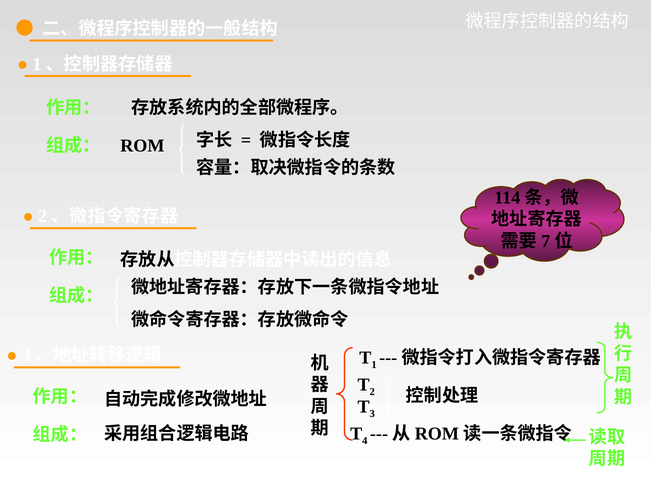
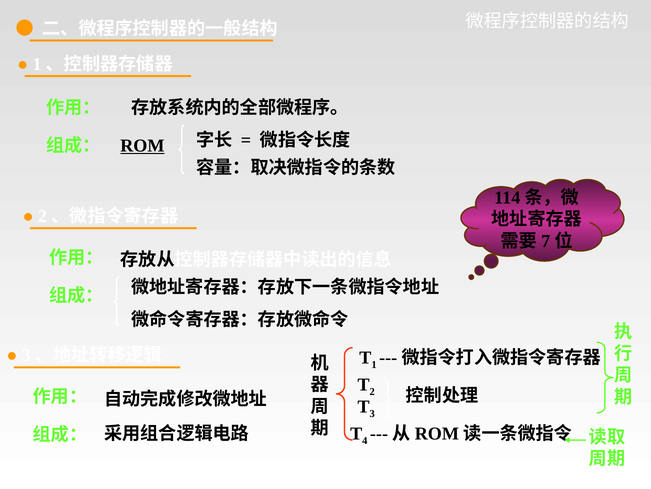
ROM underline: none -> present
